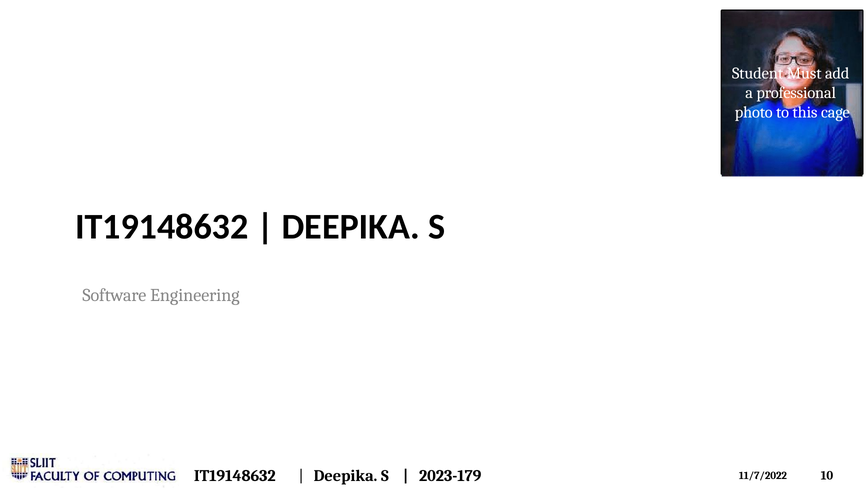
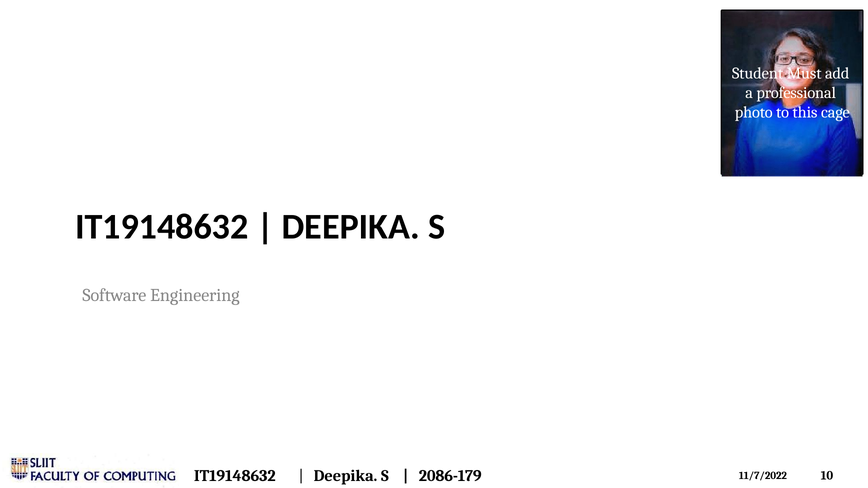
2023-179: 2023-179 -> 2086-179
